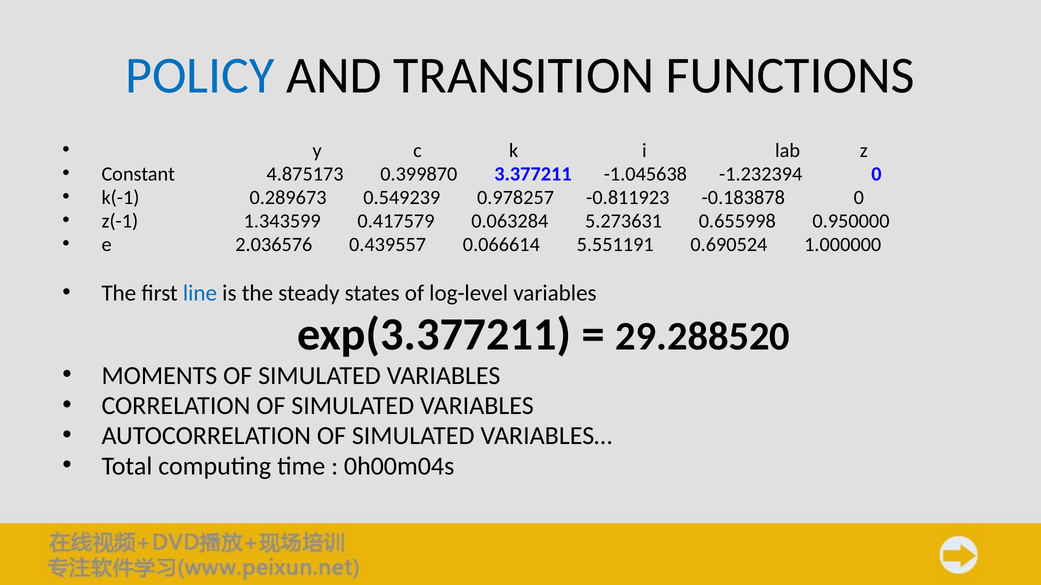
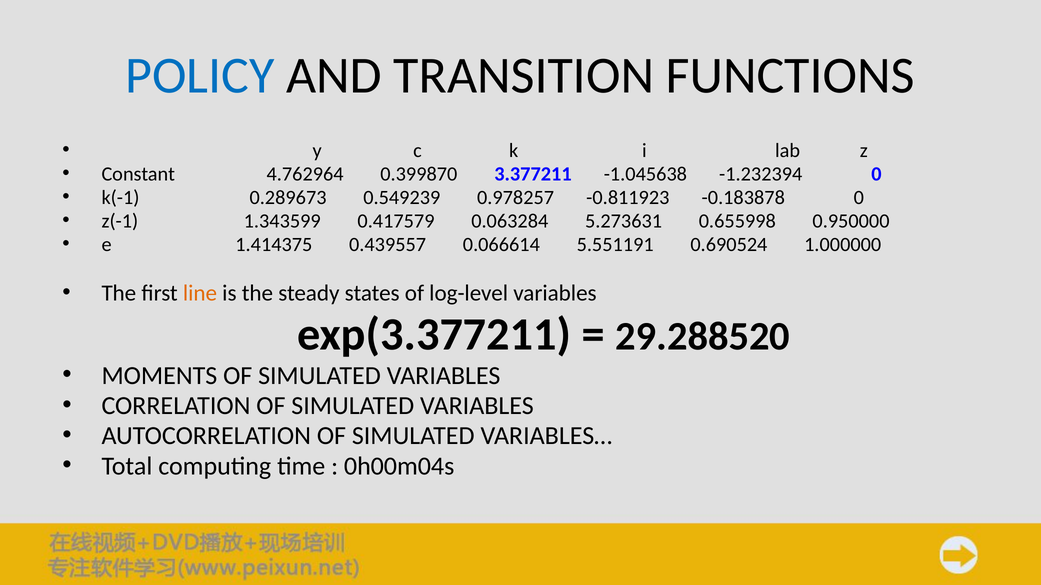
4.875173: 4.875173 -> 4.762964
2.036576: 2.036576 -> 1.414375
line colour: blue -> orange
